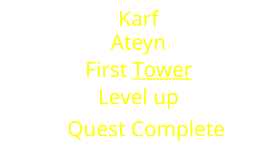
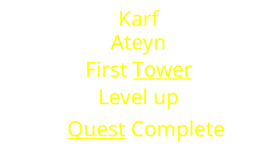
Quest underline: none -> present
